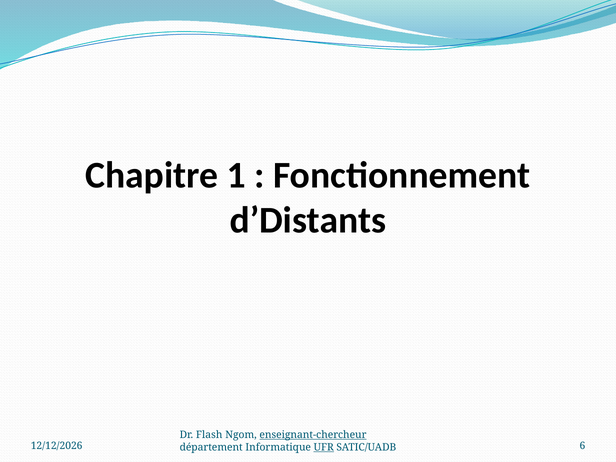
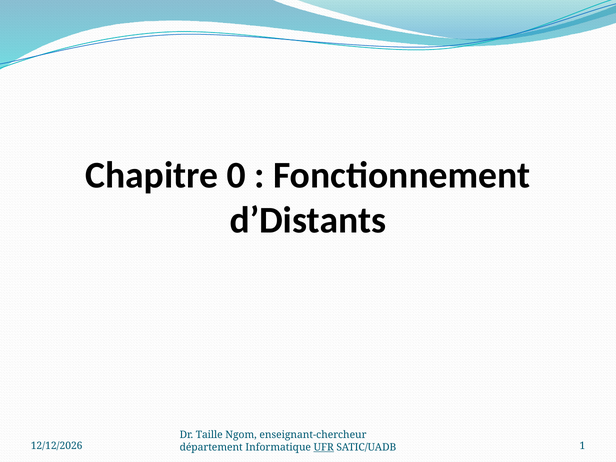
1: 1 -> 0
Flash: Flash -> Taille
enseignant-chercheur underline: present -> none
6: 6 -> 1
